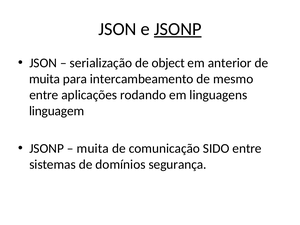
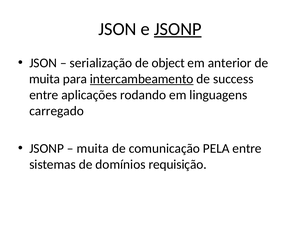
intercambeamento underline: none -> present
mesmo: mesmo -> success
linguagem: linguagem -> carregado
SIDO: SIDO -> PELA
segurança: segurança -> requisição
